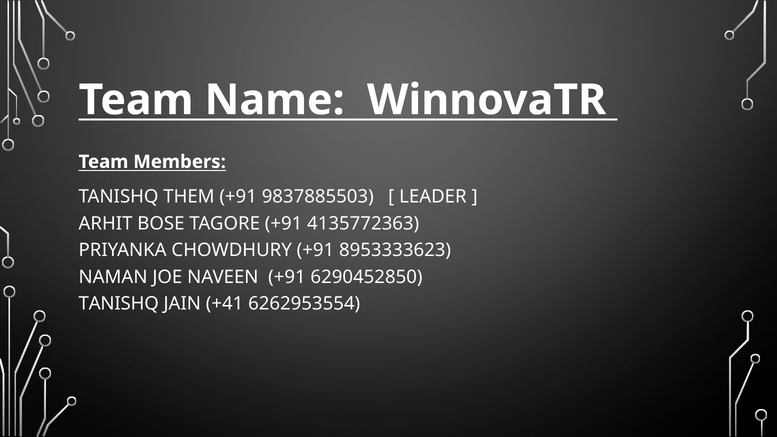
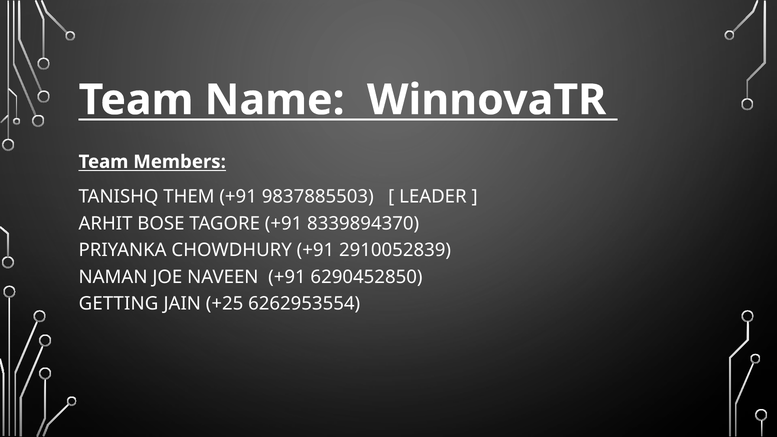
4135772363: 4135772363 -> 8339894370
8953333623: 8953333623 -> 2910052839
TANISHQ at (119, 304): TANISHQ -> GETTING
+41: +41 -> +25
